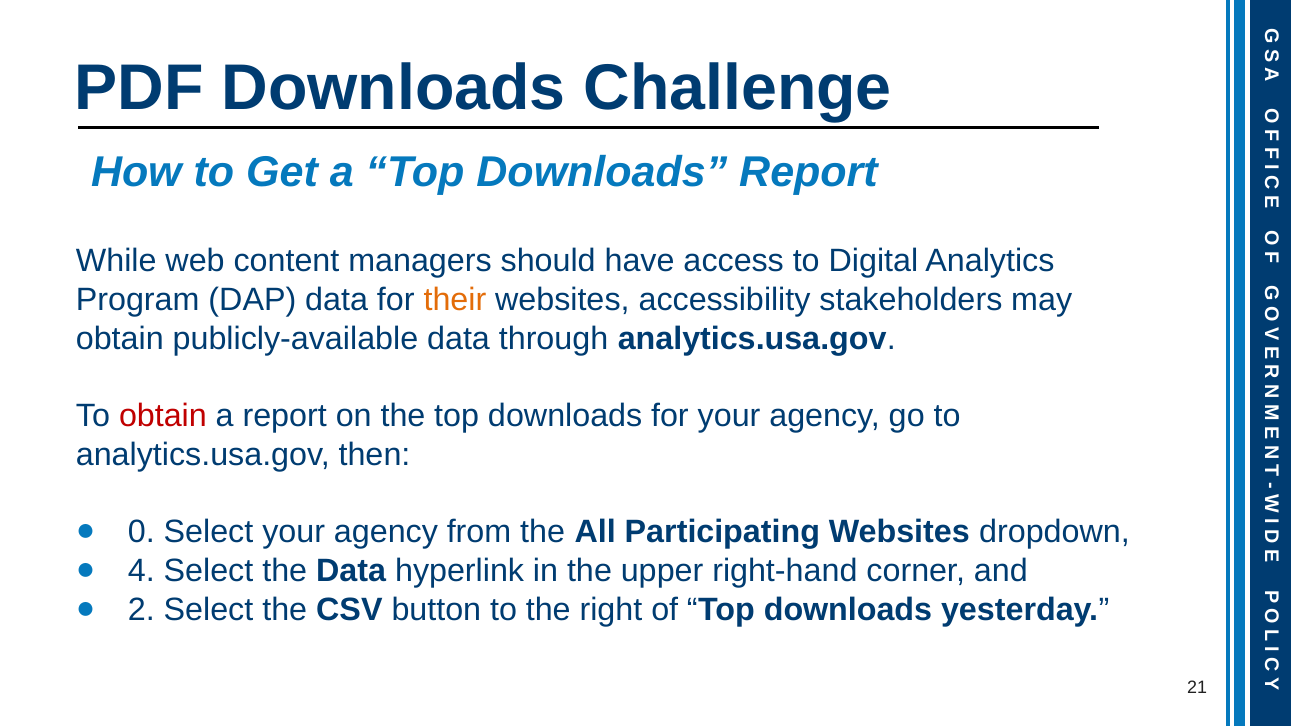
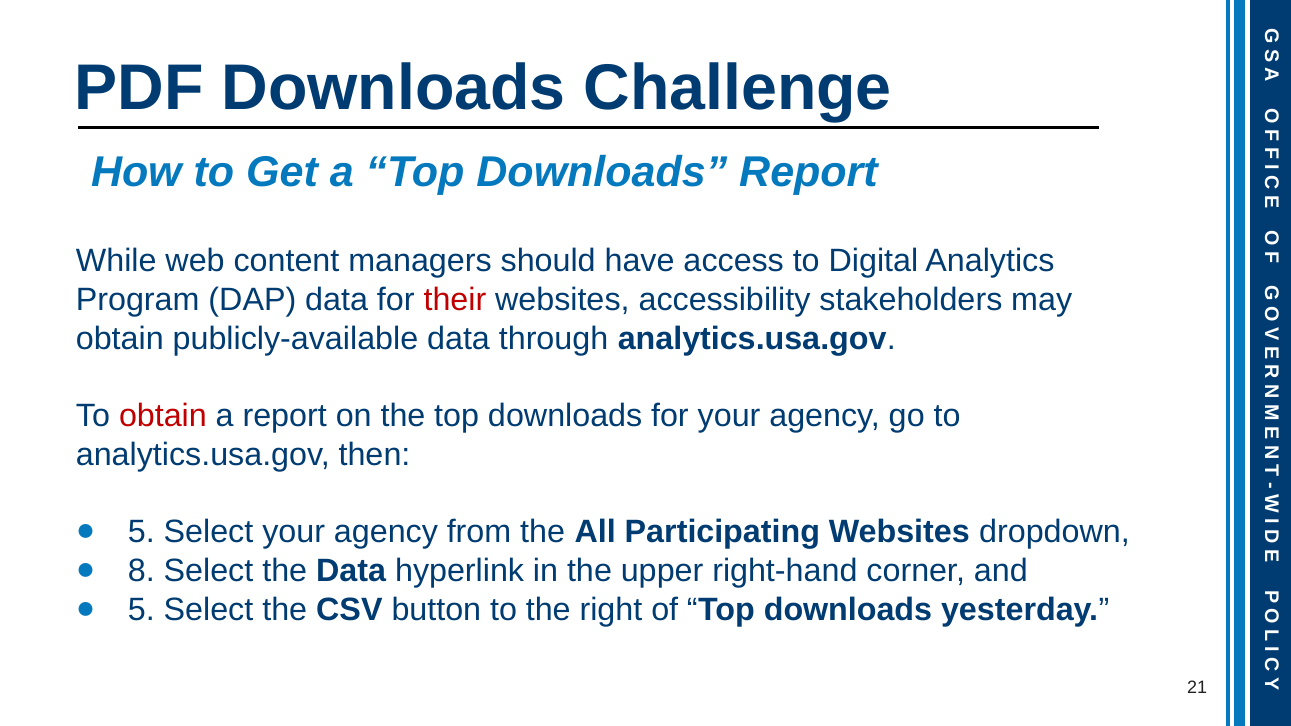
their colour: orange -> red
0 at (141, 532): 0 -> 5
4: 4 -> 8
2 at (141, 610): 2 -> 5
